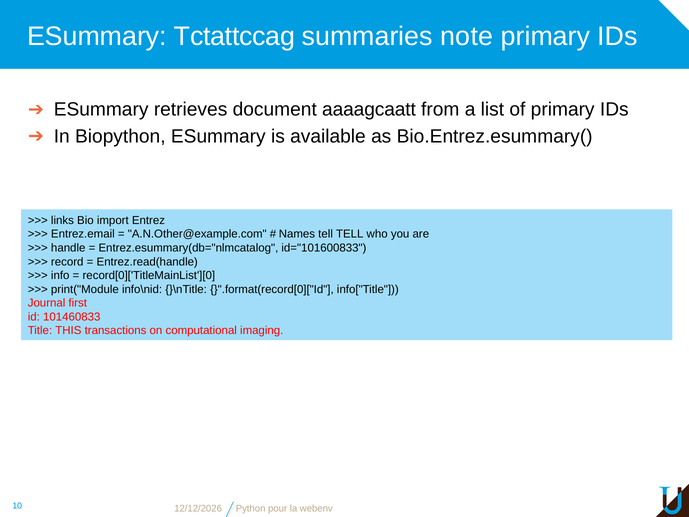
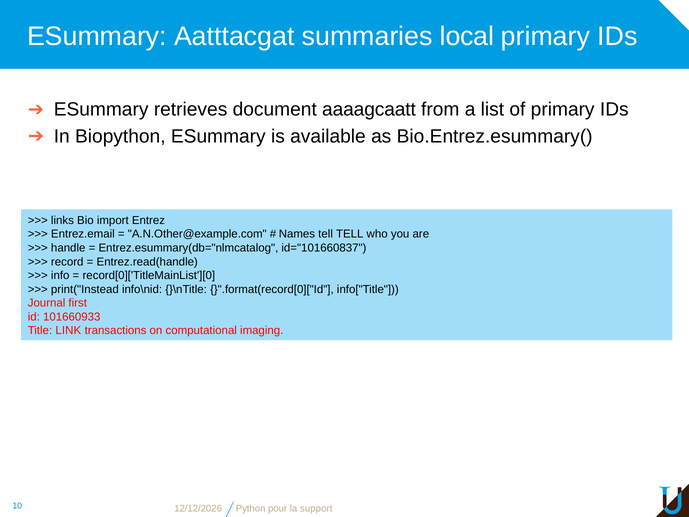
Tctattccag: Tctattccag -> Aatttacgat
note: note -> local
id="101600833: id="101600833 -> id="101660837
print("Module: print("Module -> print("Instead
101460833: 101460833 -> 101660933
THIS: THIS -> LINK
webenv: webenv -> support
